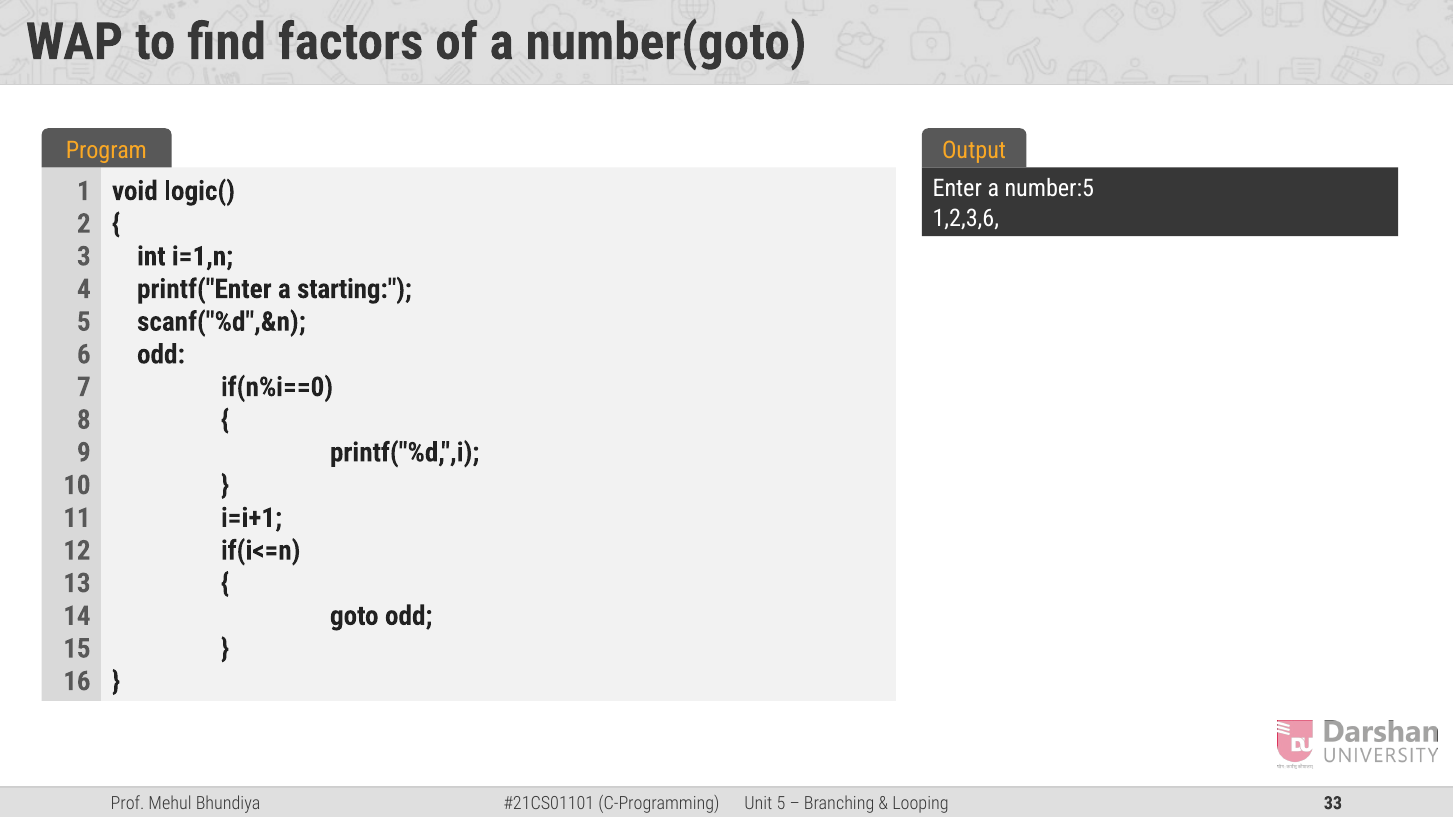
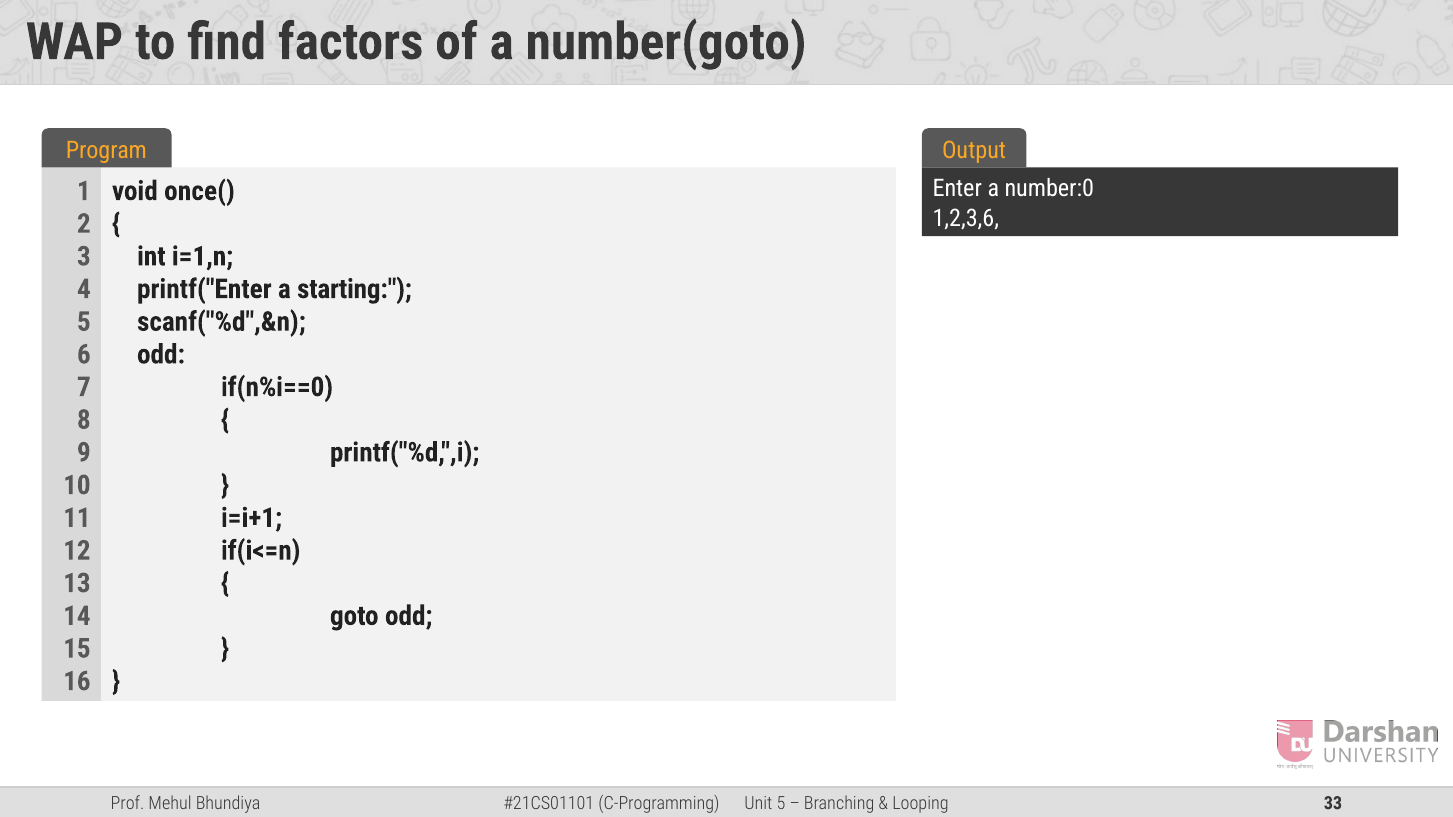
number:5: number:5 -> number:0
logic(: logic( -> once(
